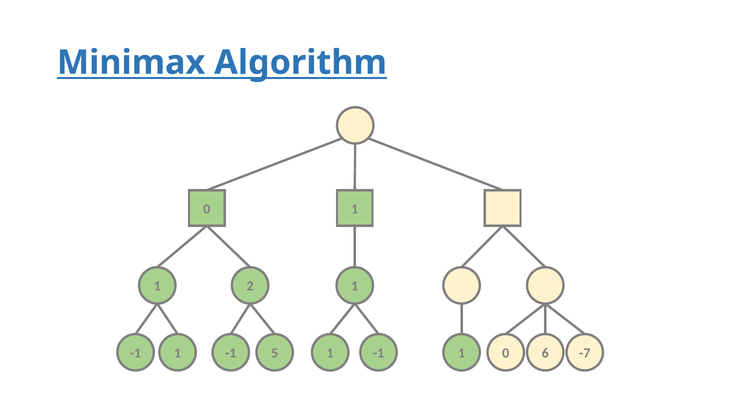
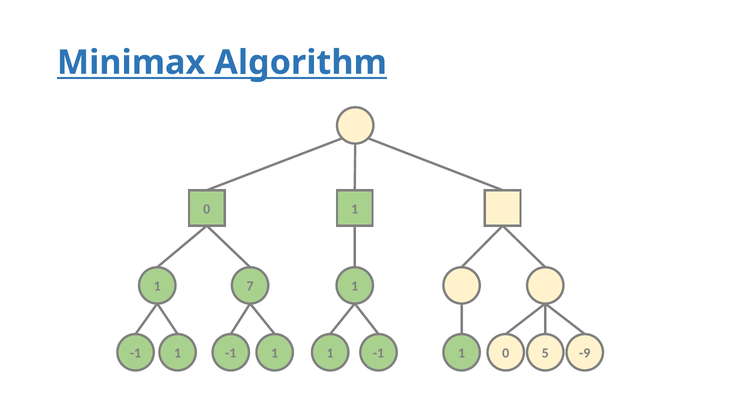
2: 2 -> 7
-1 1 -1 5: 5 -> 1
6: 6 -> 5
-7: -7 -> -9
